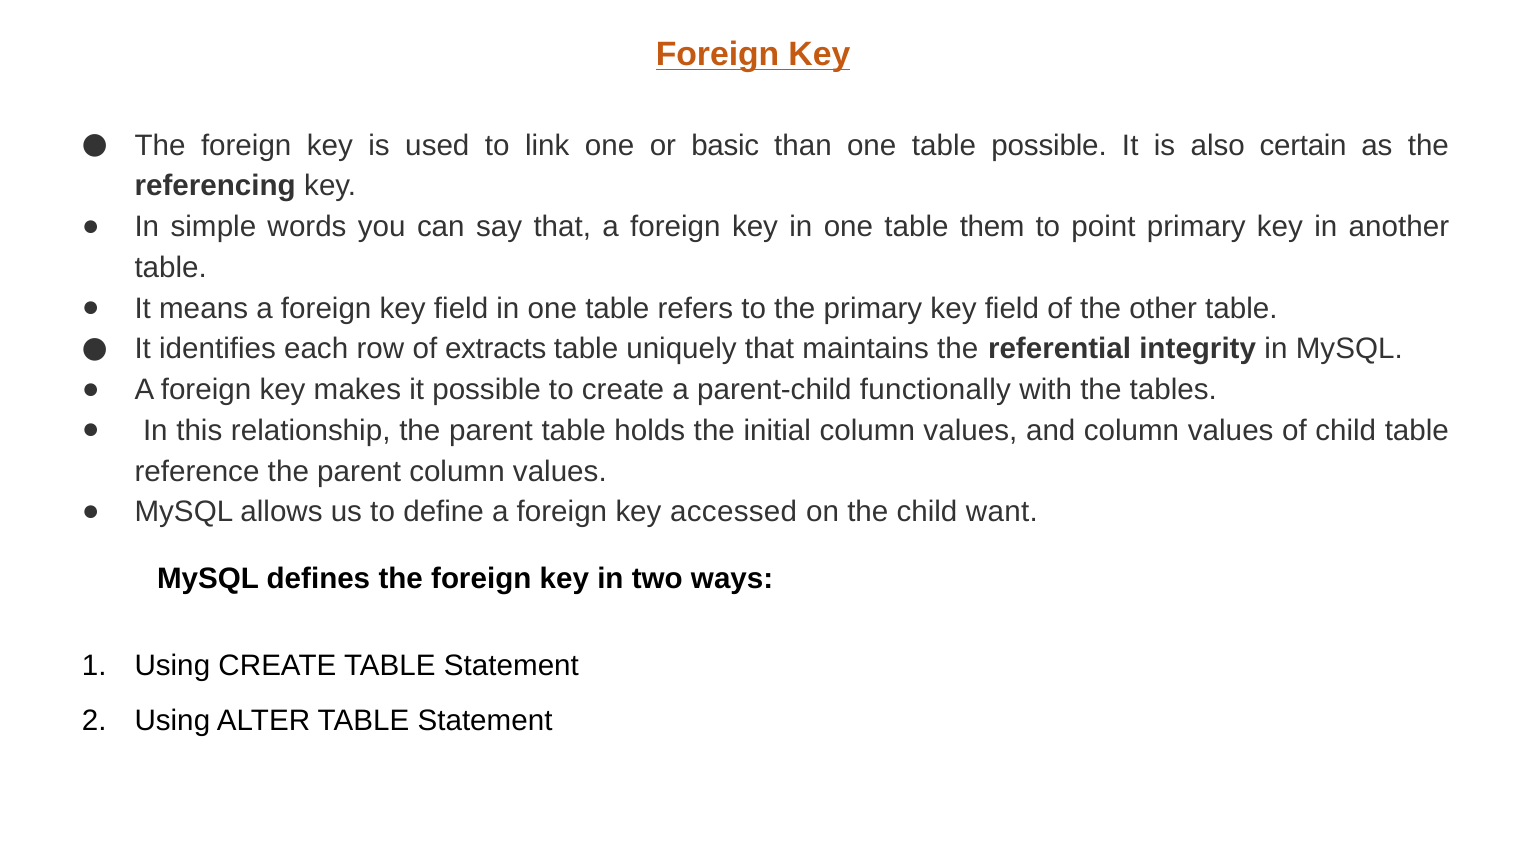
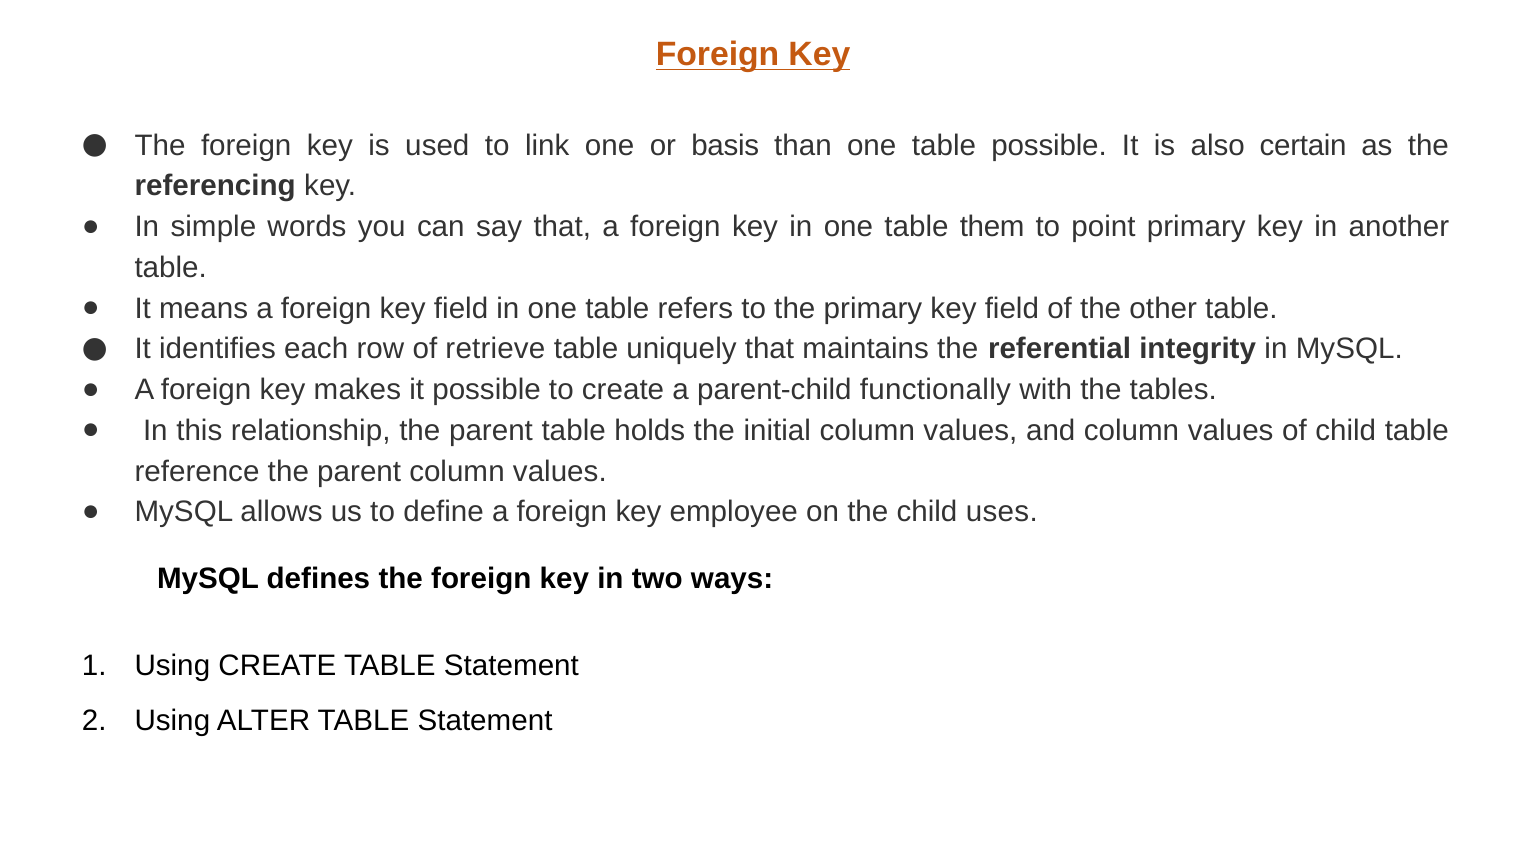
basic: basic -> basis
extracts: extracts -> retrieve
accessed: accessed -> employee
want: want -> uses
